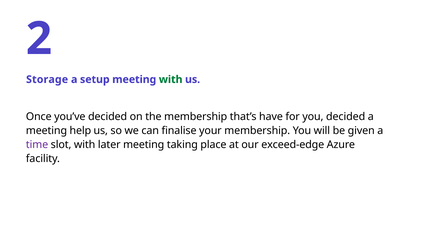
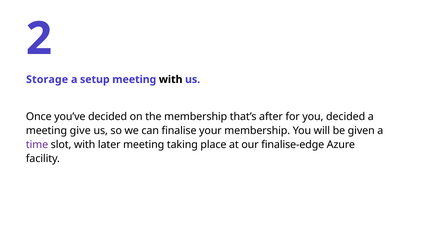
with at (171, 79) colour: green -> black
have: have -> after
help: help -> give
exceed-edge: exceed-edge -> finalise-edge
